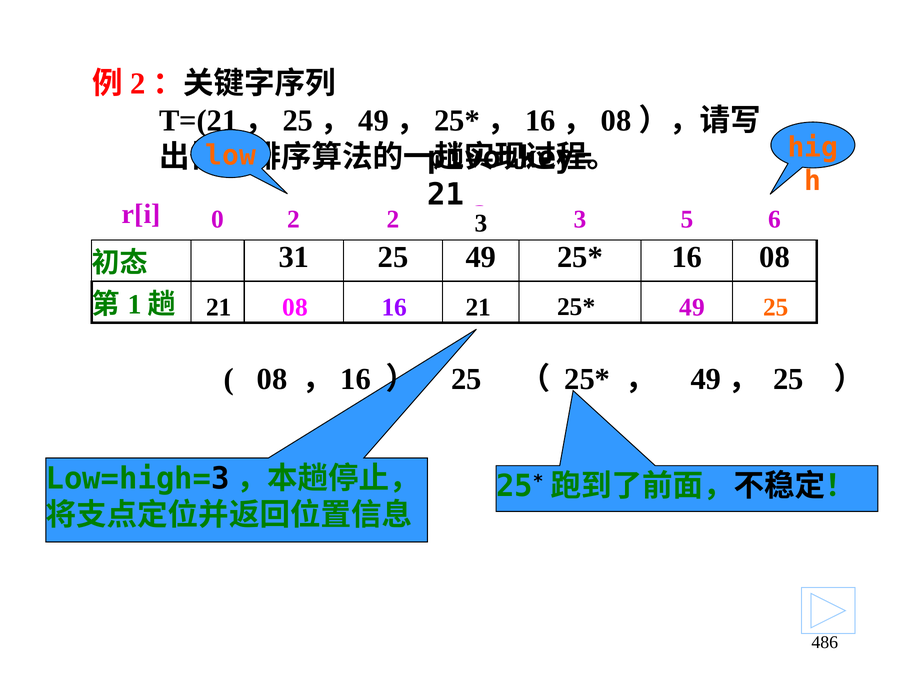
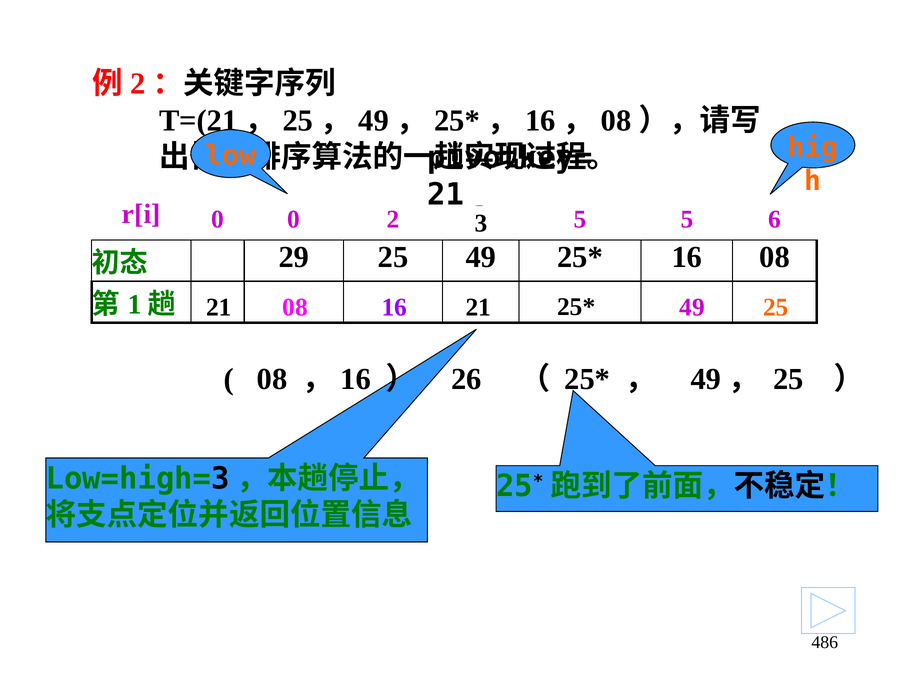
0 2: 2 -> 0
3 at (580, 219): 3 -> 5
31: 31 -> 29
25 at (466, 379): 25 -> 26
